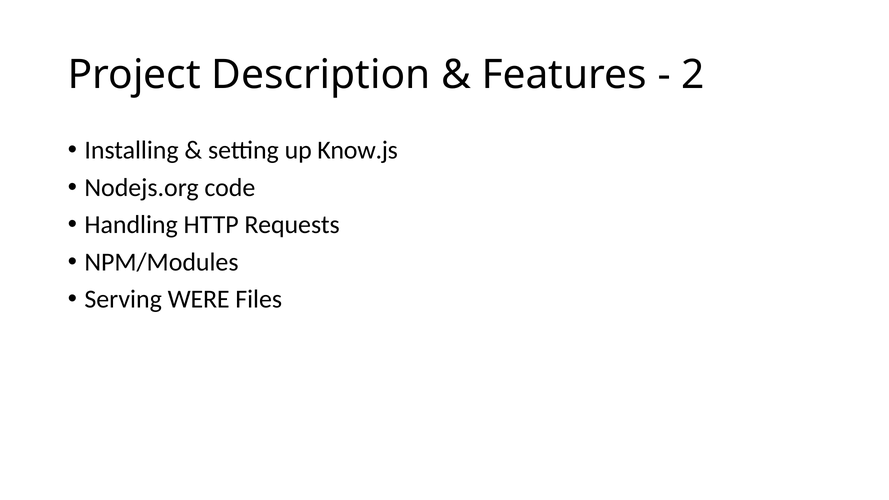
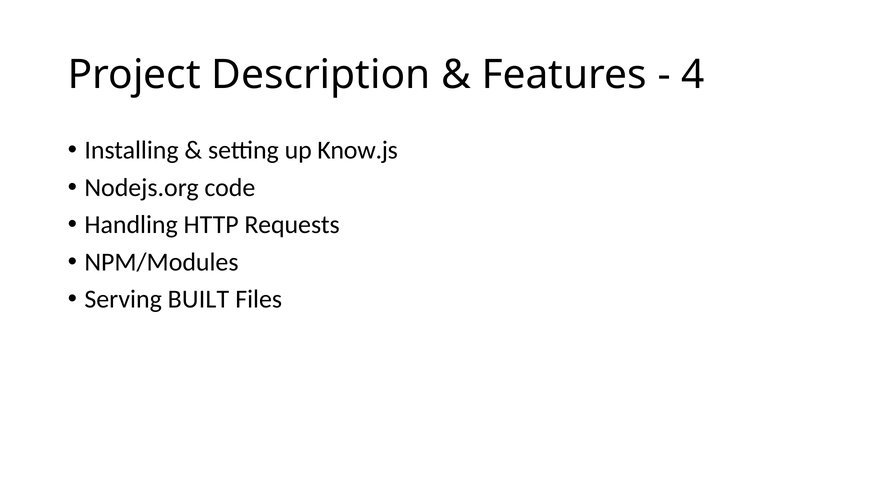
2: 2 -> 4
WERE: WERE -> BUILT
